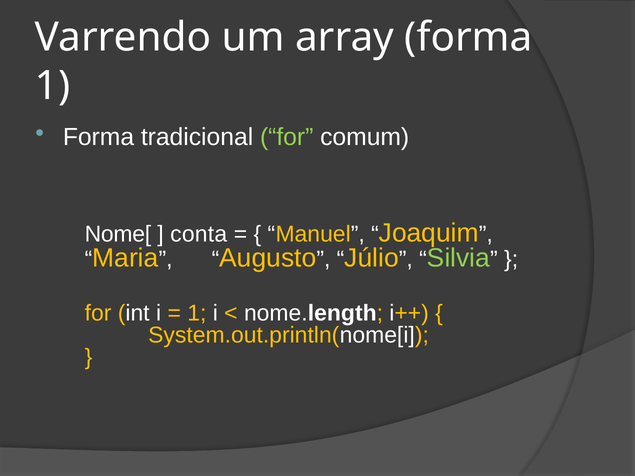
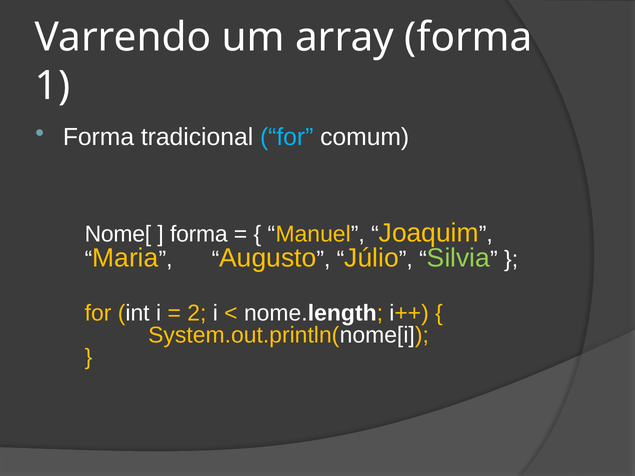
for at (287, 137) colour: light green -> light blue
conta at (199, 234): conta -> forma
1 at (197, 313): 1 -> 2
